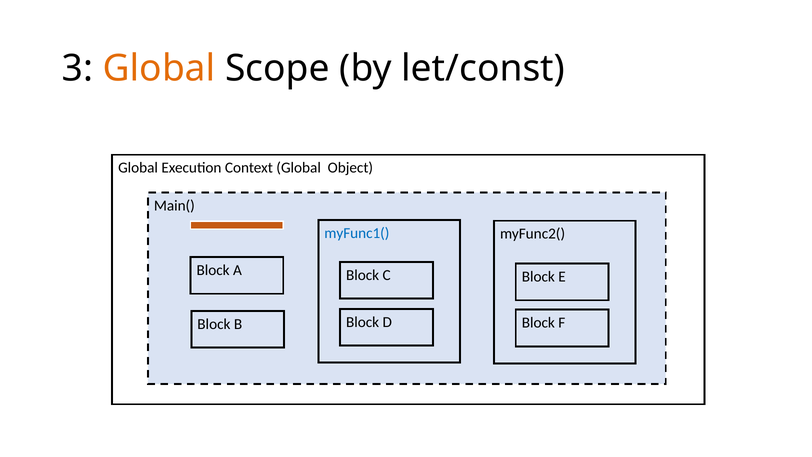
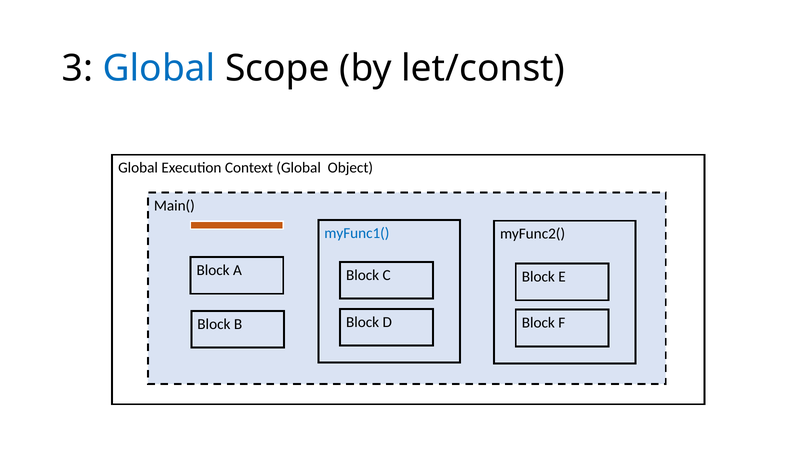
Global at (159, 68) colour: orange -> blue
